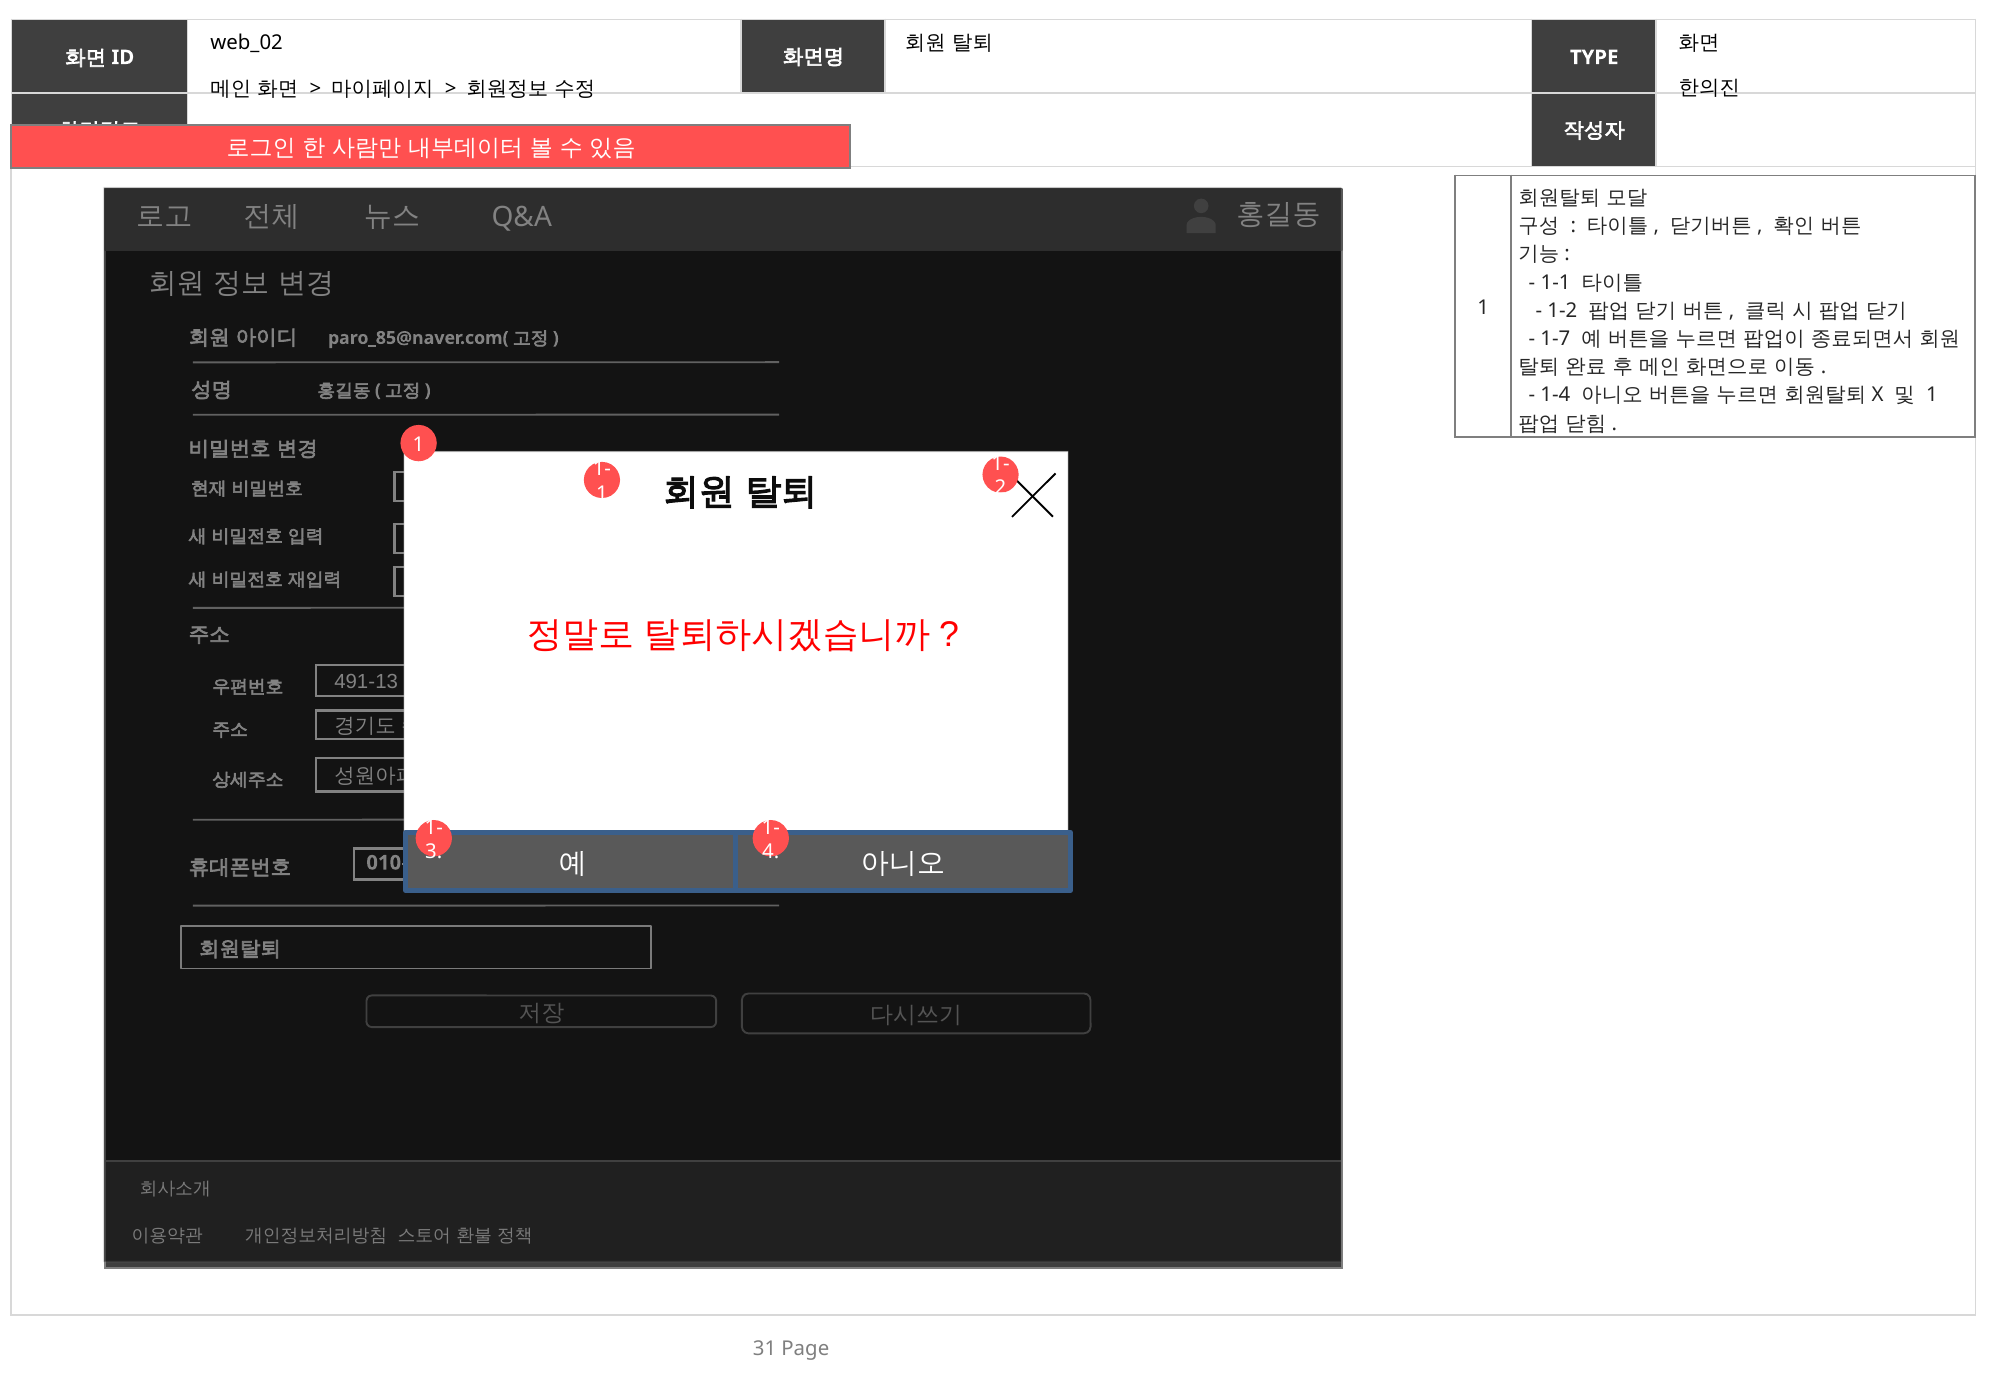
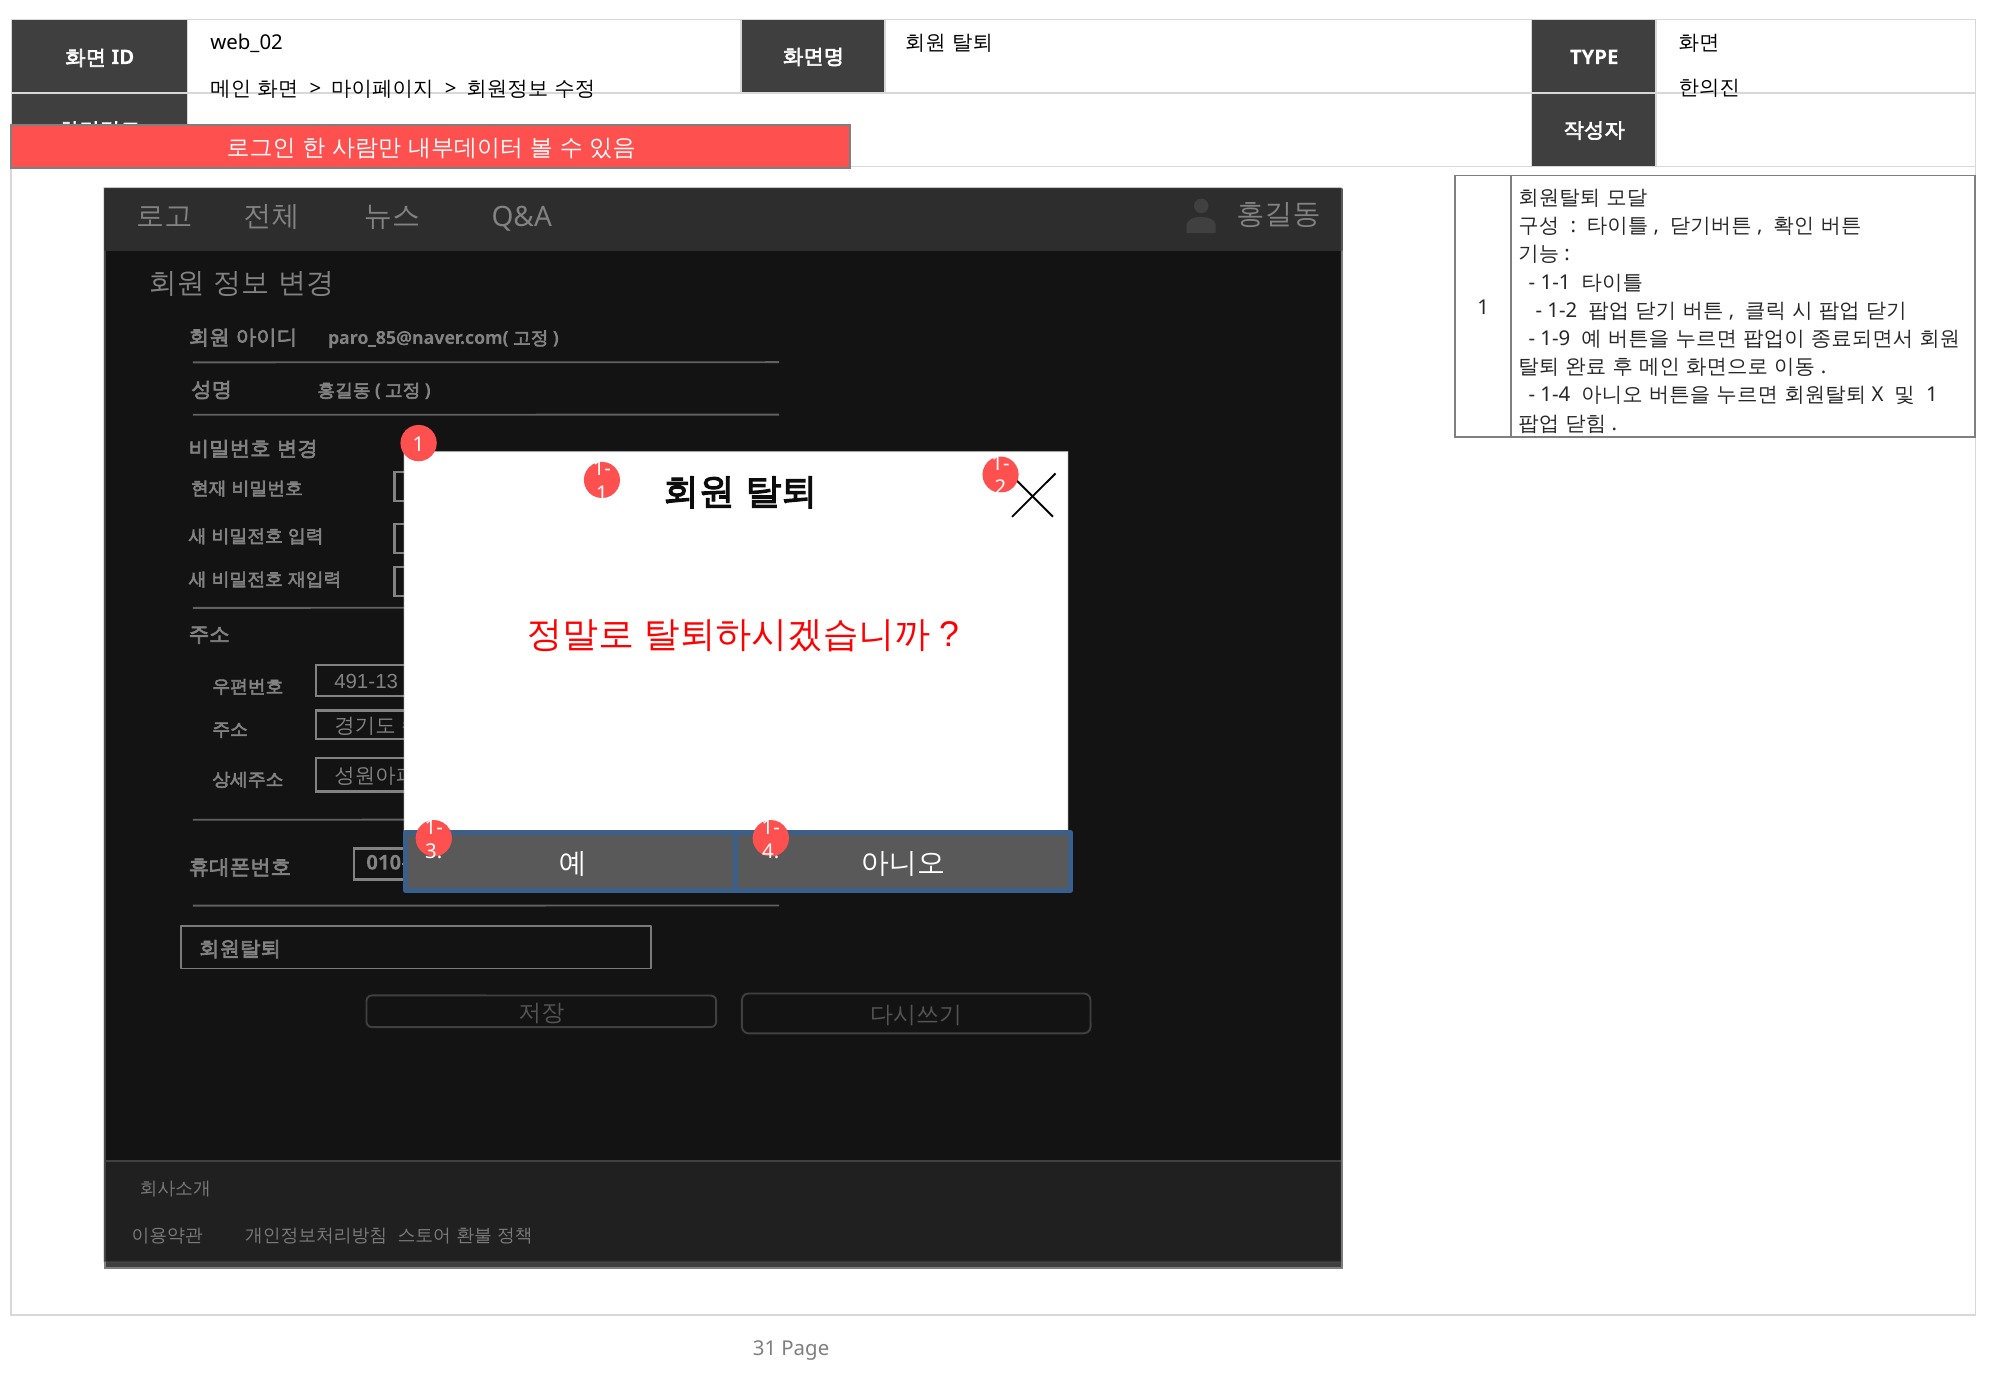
1-7: 1-7 -> 1-9
